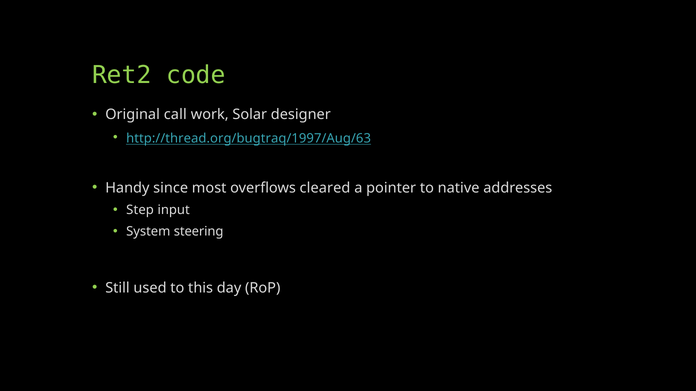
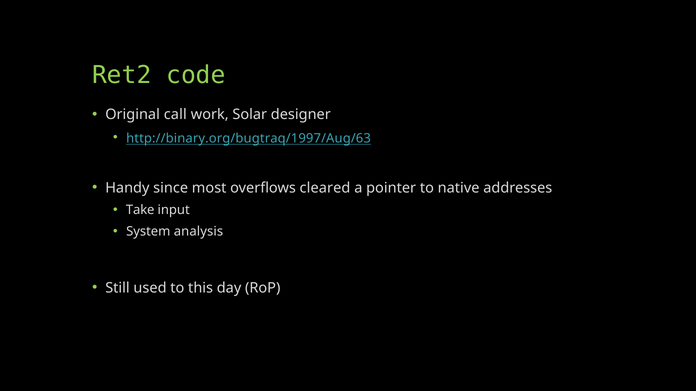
http://thread.org/bugtraq/1997/Aug/63: http://thread.org/bugtraq/1997/Aug/63 -> http://binary.org/bugtraq/1997/Aug/63
Step: Step -> Take
steering: steering -> analysis
